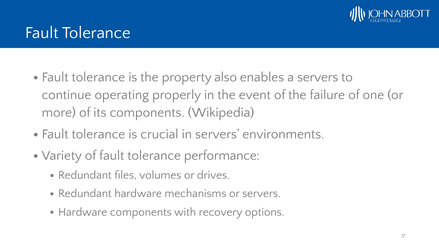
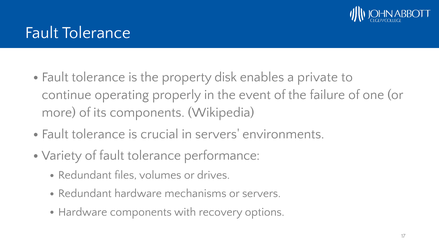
also: also -> disk
a servers: servers -> private
